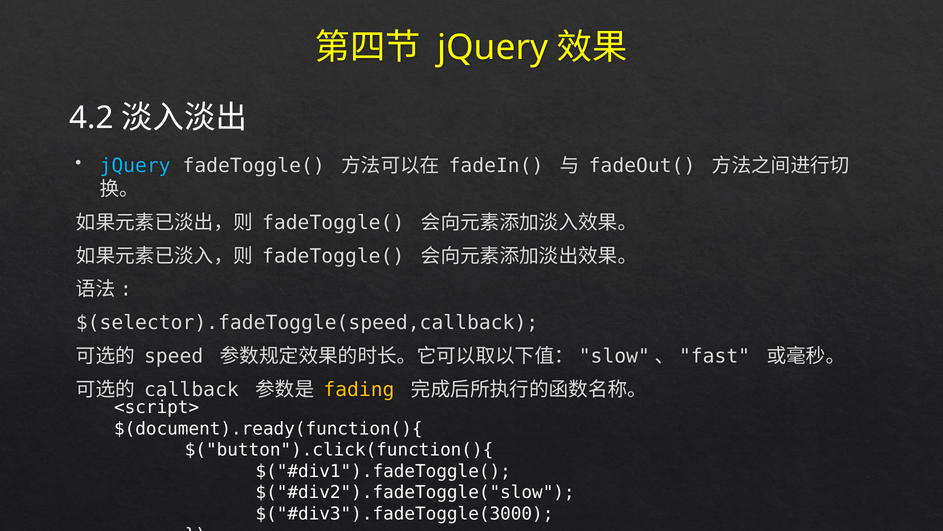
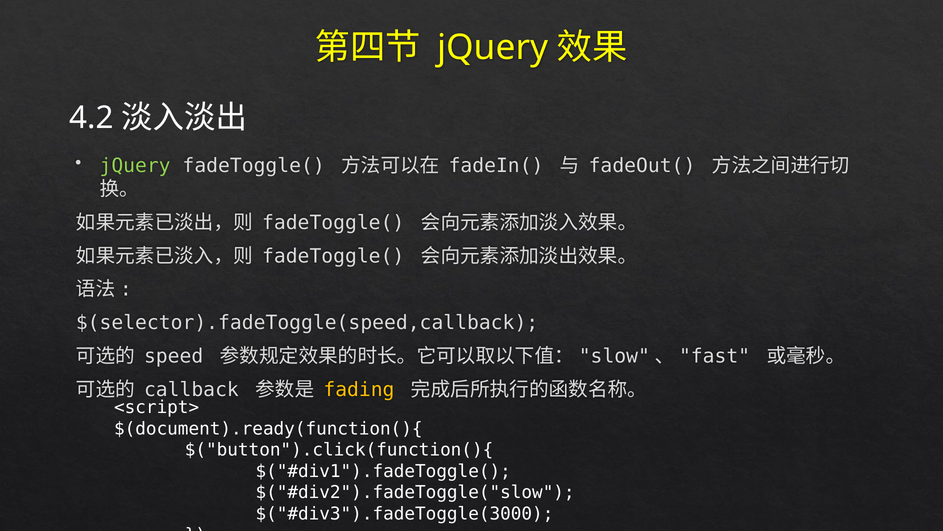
jQuery at (135, 165) colour: light blue -> light green
